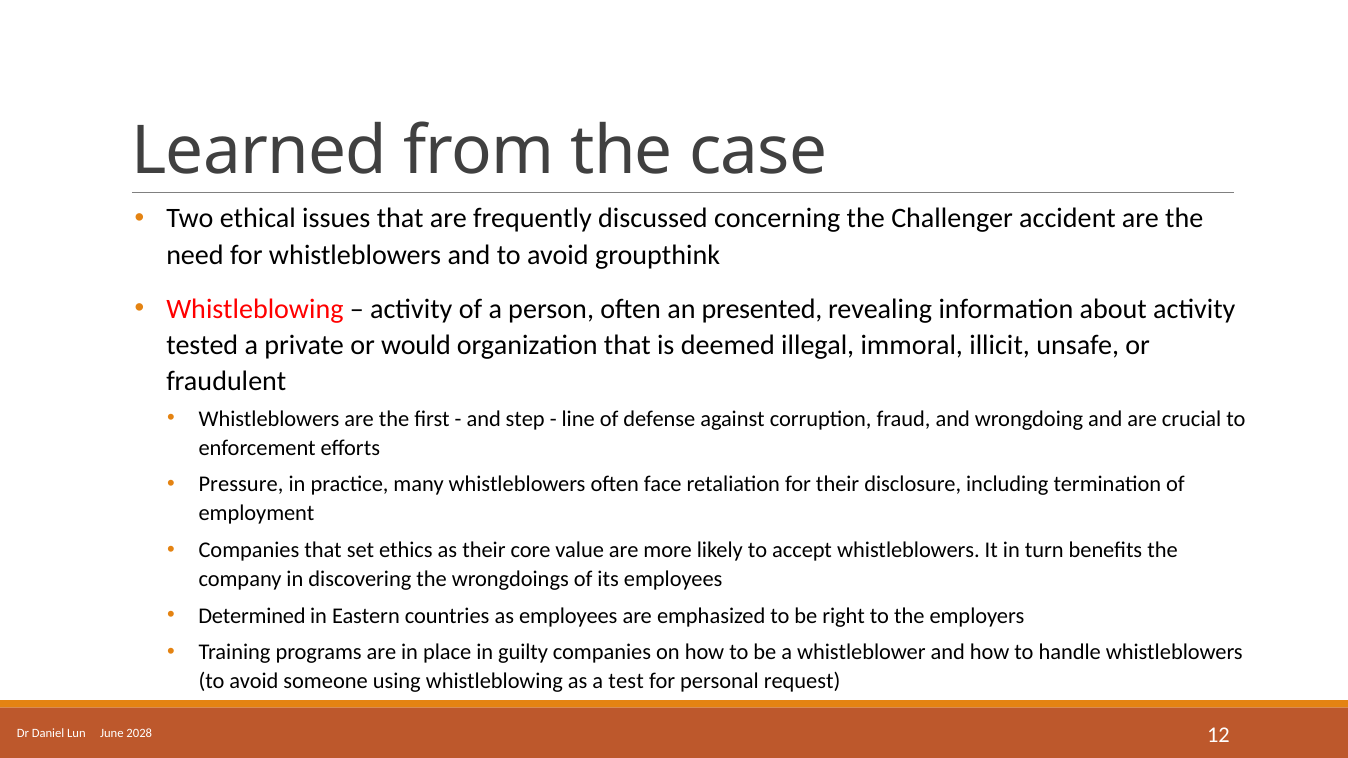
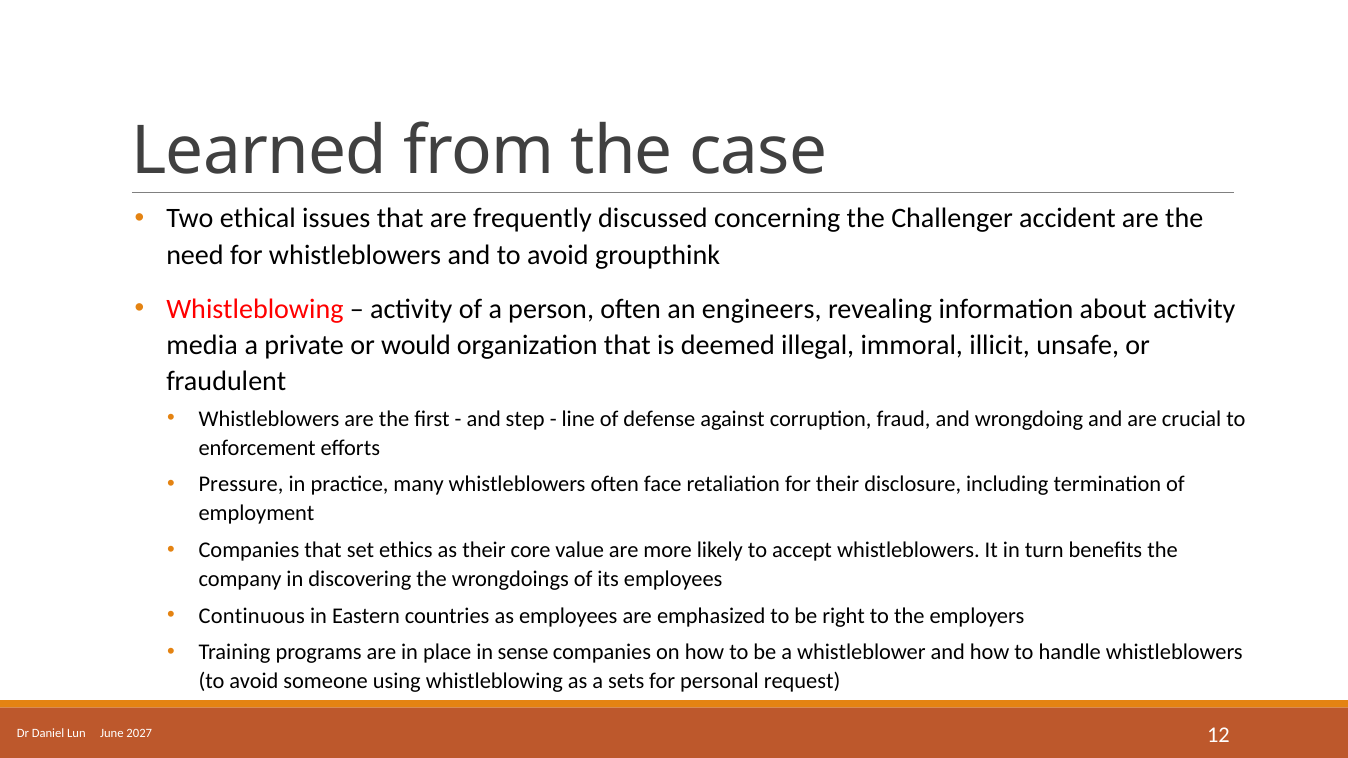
presented: presented -> engineers
tested: tested -> media
Determined: Determined -> Continuous
guilty: guilty -> sense
test: test -> sets
2028: 2028 -> 2027
